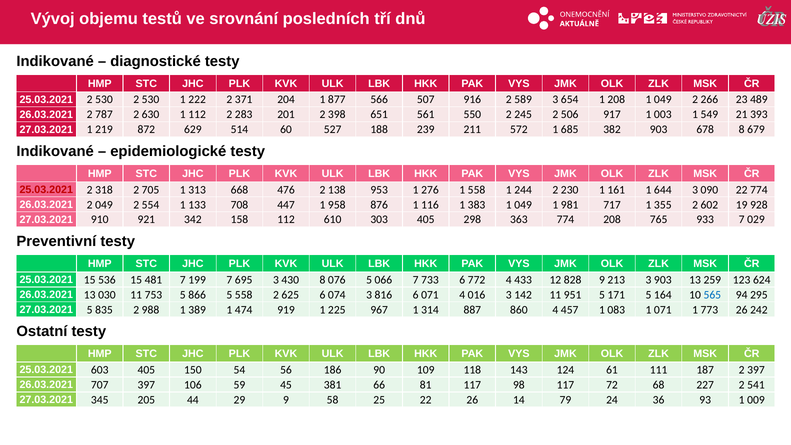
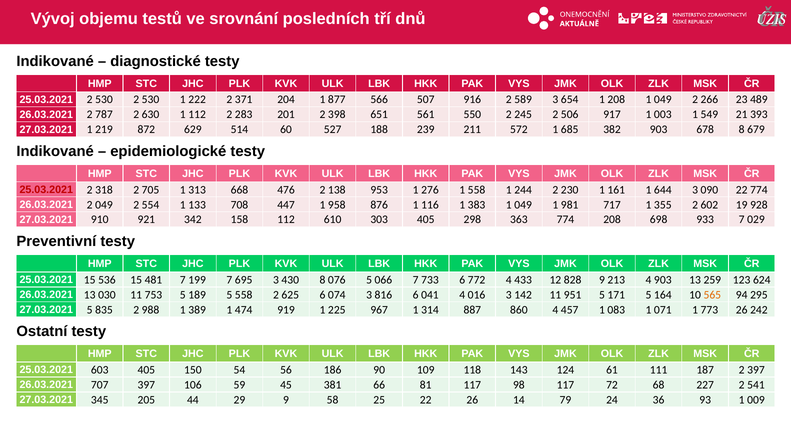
765: 765 -> 698
213 3: 3 -> 4
866: 866 -> 189
6 071: 071 -> 041
565 colour: blue -> orange
